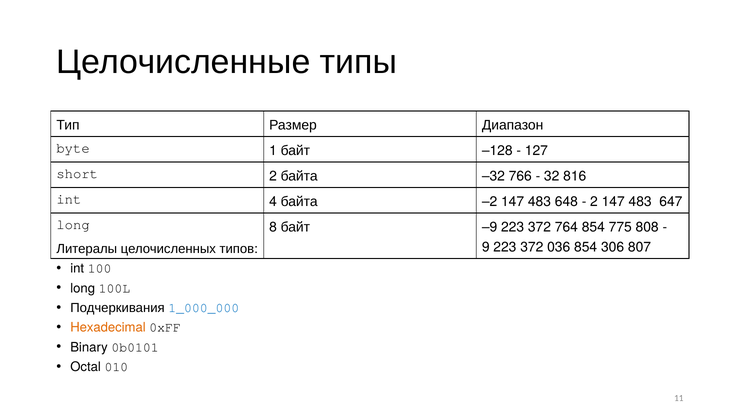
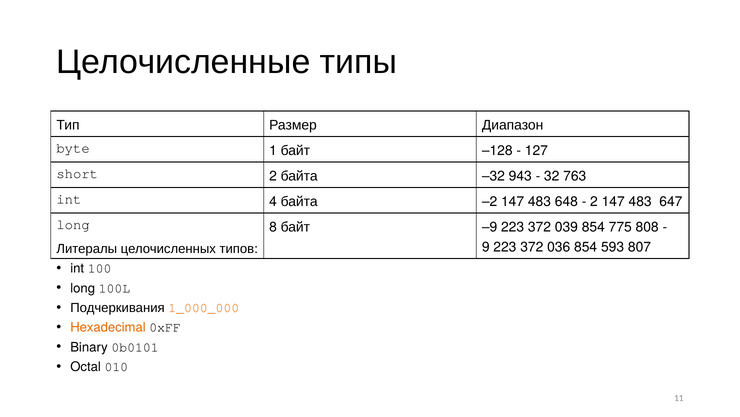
766: 766 -> 943
816: 816 -> 763
764: 764 -> 039
306: 306 -> 593
1_000_000 colour: blue -> orange
